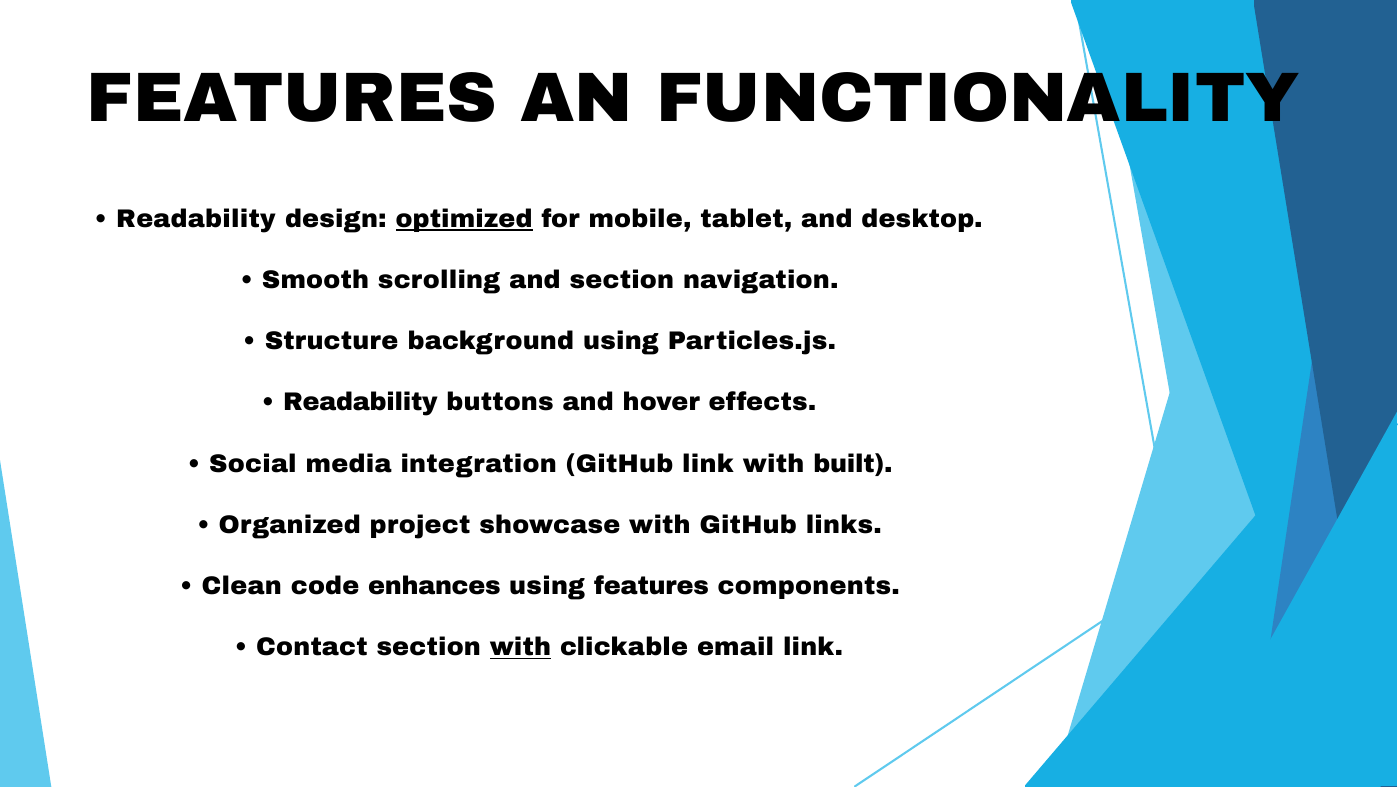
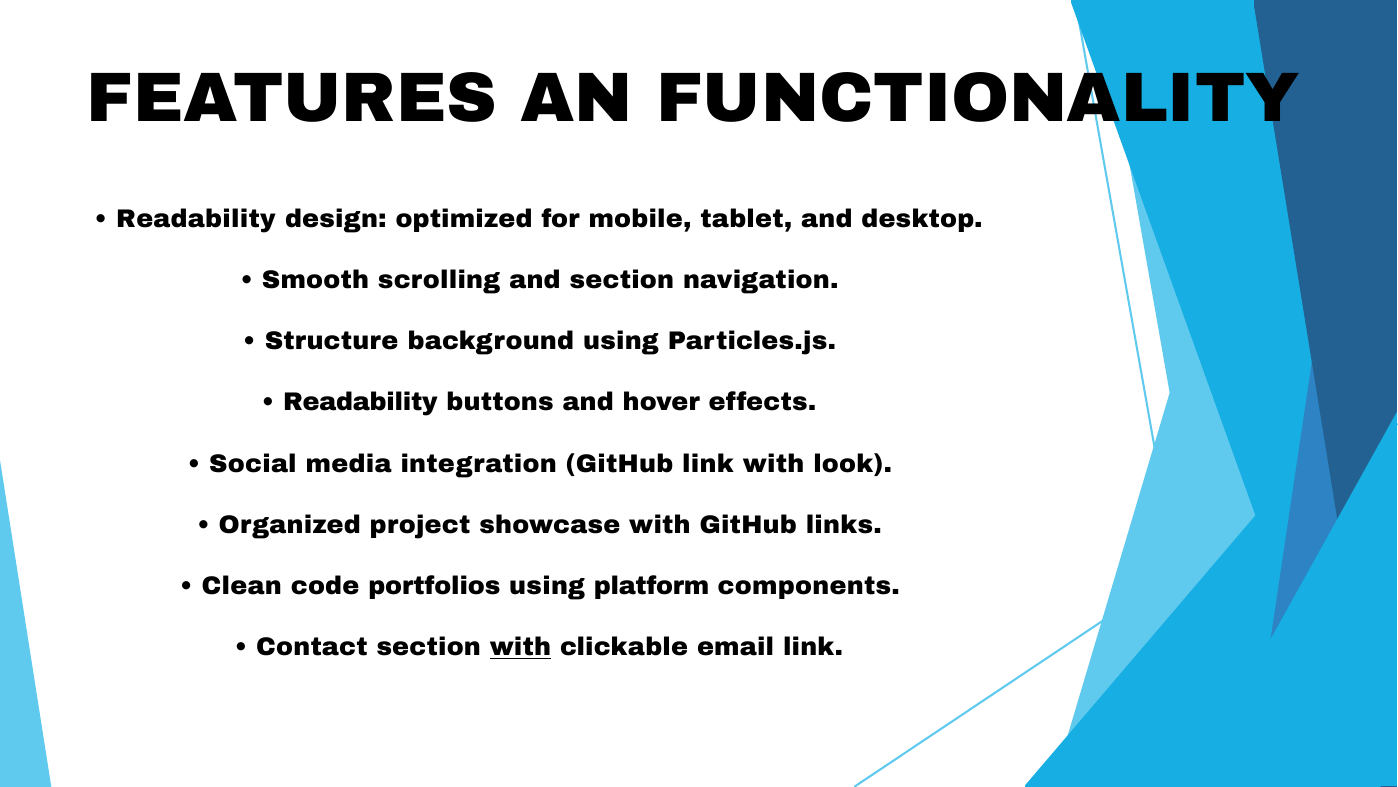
optimized underline: present -> none
built: built -> look
enhances: enhances -> portfolios
using features: features -> platform
